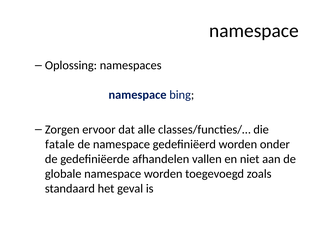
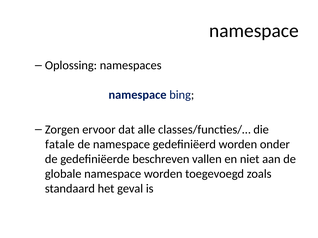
afhandelen: afhandelen -> beschreven
